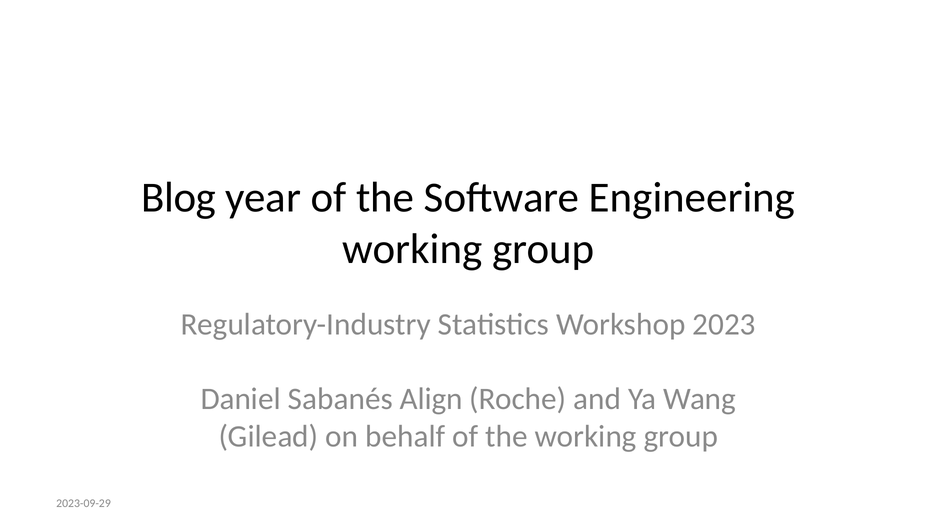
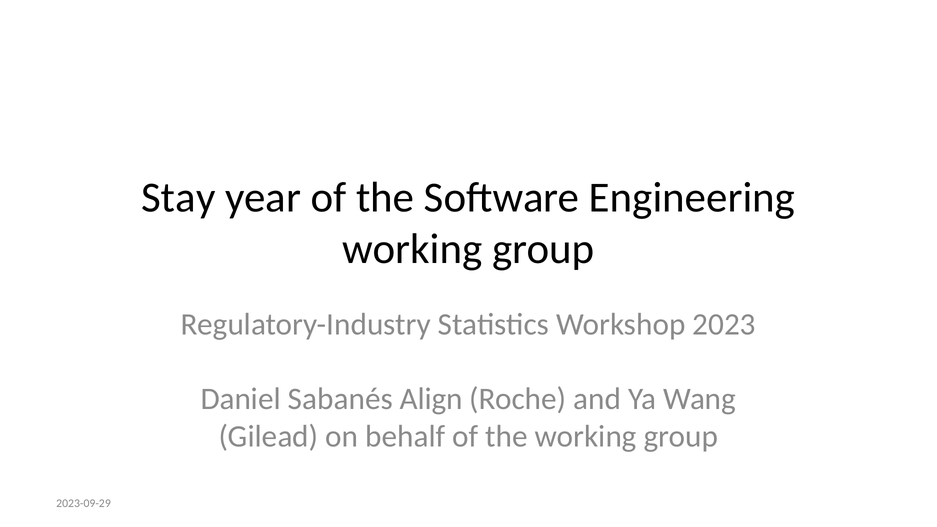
Blog: Blog -> Stay
